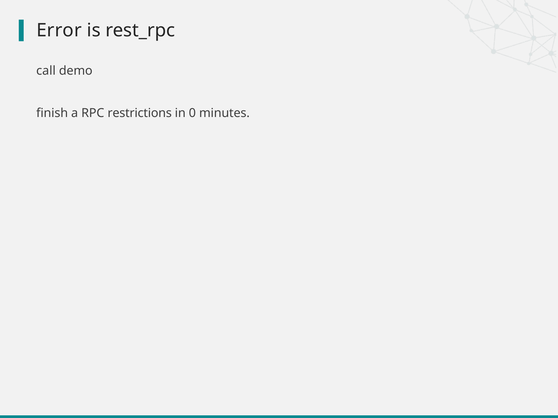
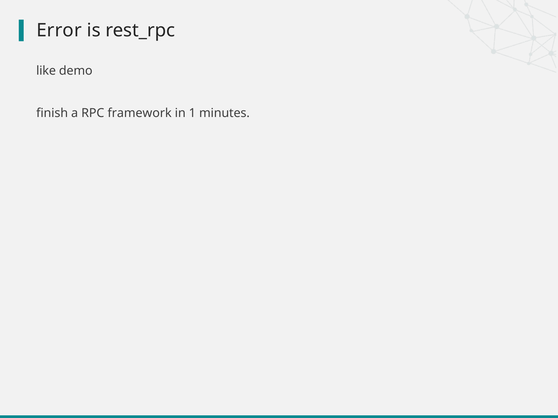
call: call -> like
restrictions: restrictions -> framework
0: 0 -> 1
